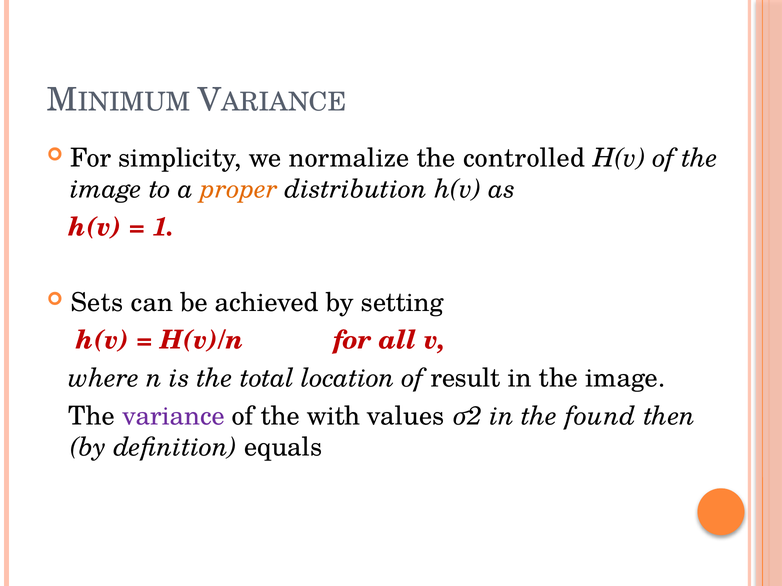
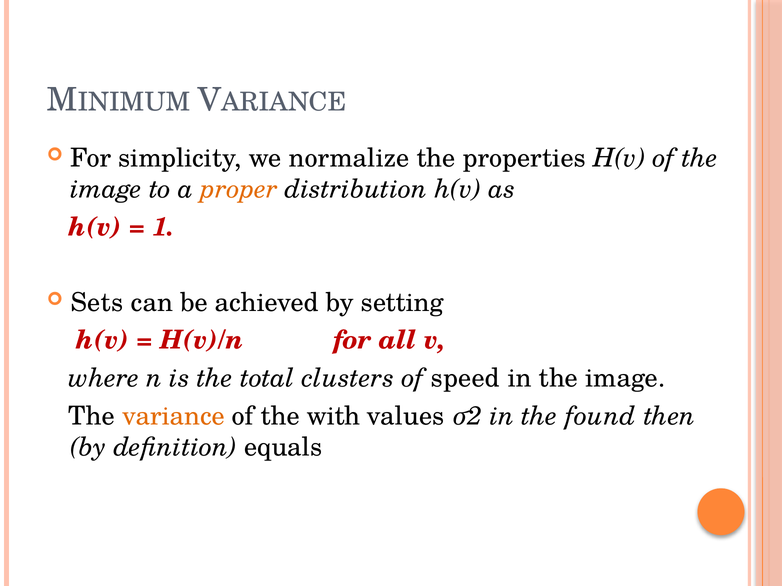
controlled: controlled -> properties
location: location -> clusters
result: result -> speed
variance colour: purple -> orange
